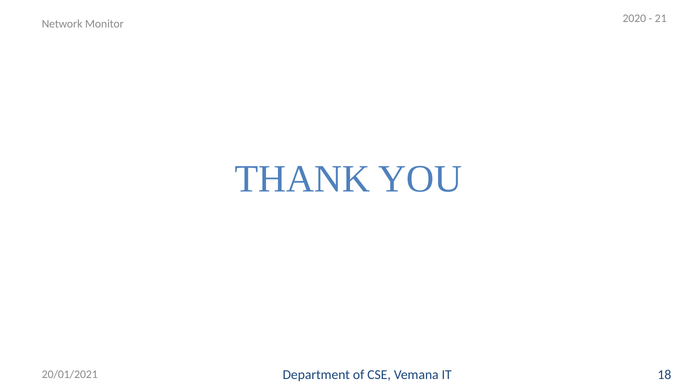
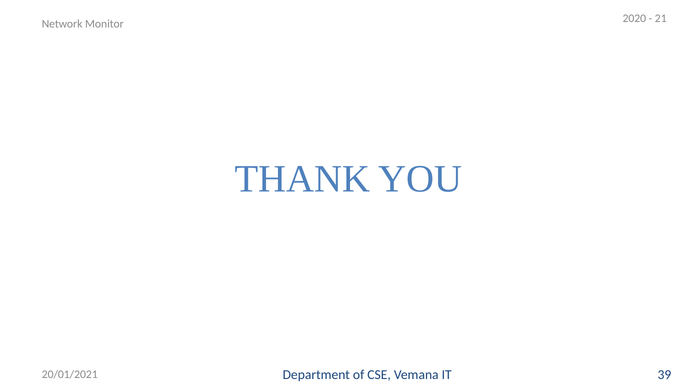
18: 18 -> 39
